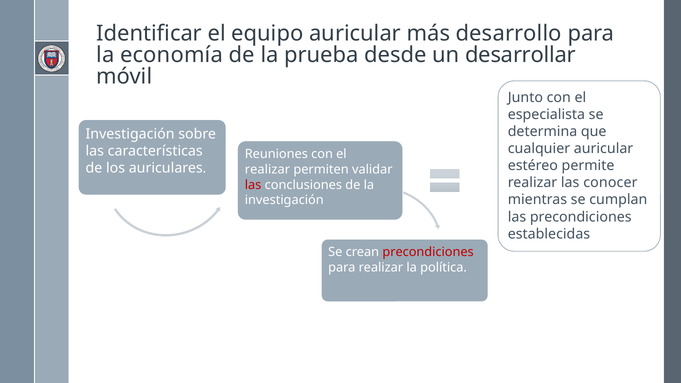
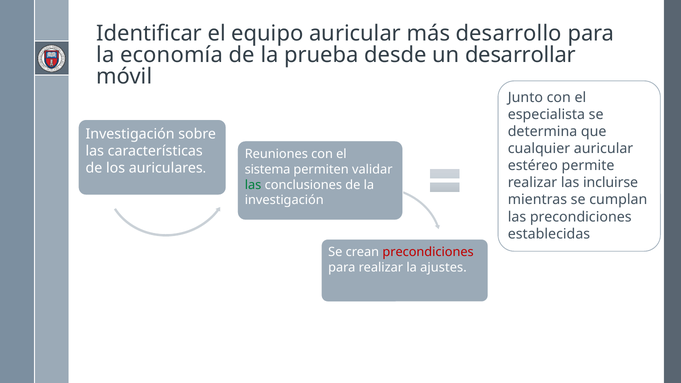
realizar at (267, 170): realizar -> sistema
conocer: conocer -> incluirse
las at (253, 185) colour: red -> green
política: política -> ajustes
